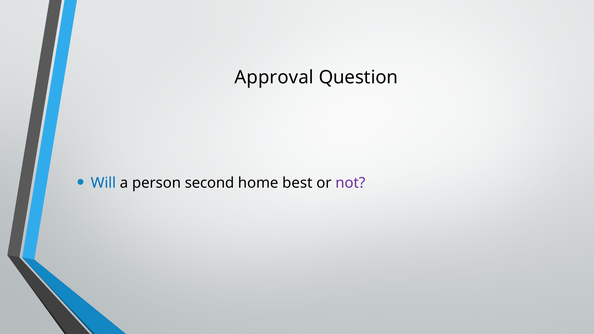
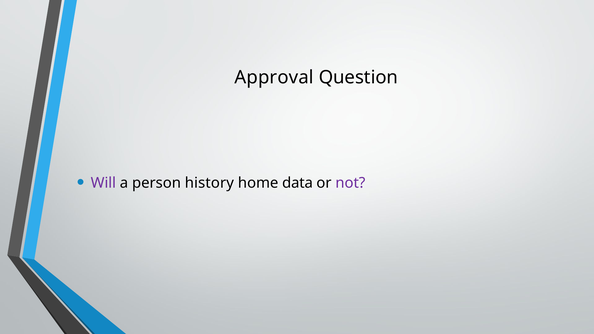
Will colour: blue -> purple
second: second -> history
best: best -> data
